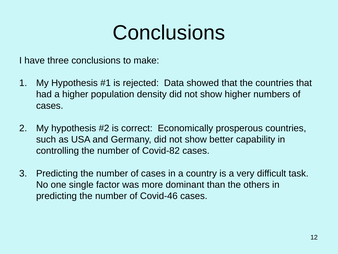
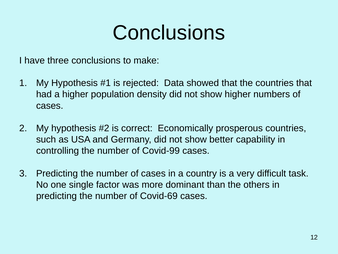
Covid-82: Covid-82 -> Covid-99
Covid-46: Covid-46 -> Covid-69
